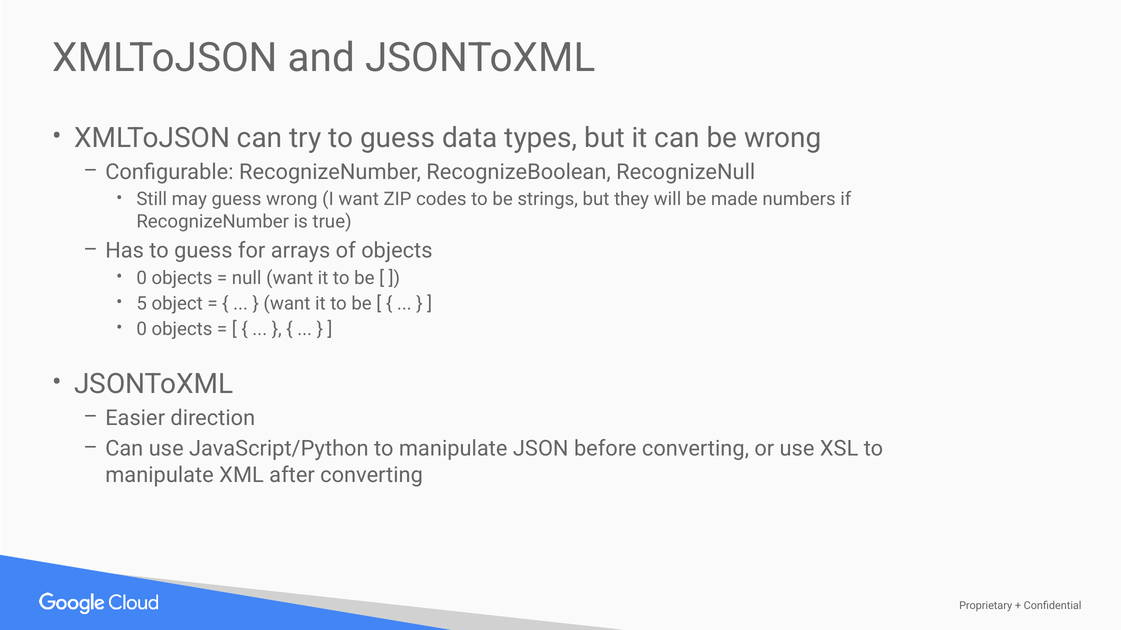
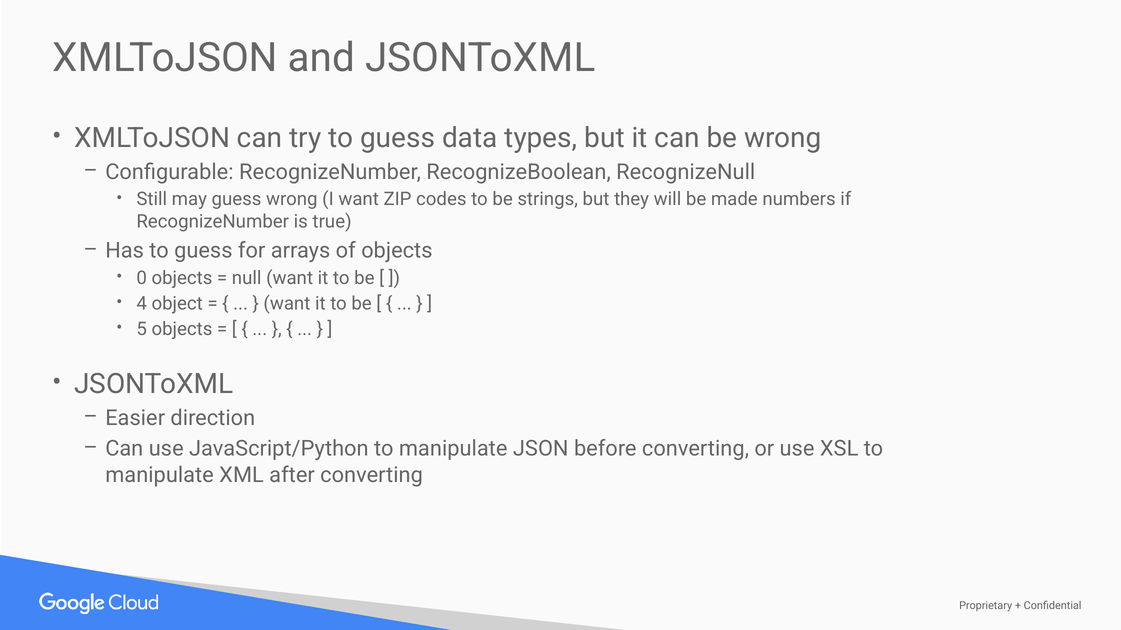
5: 5 -> 4
0 at (142, 329): 0 -> 5
